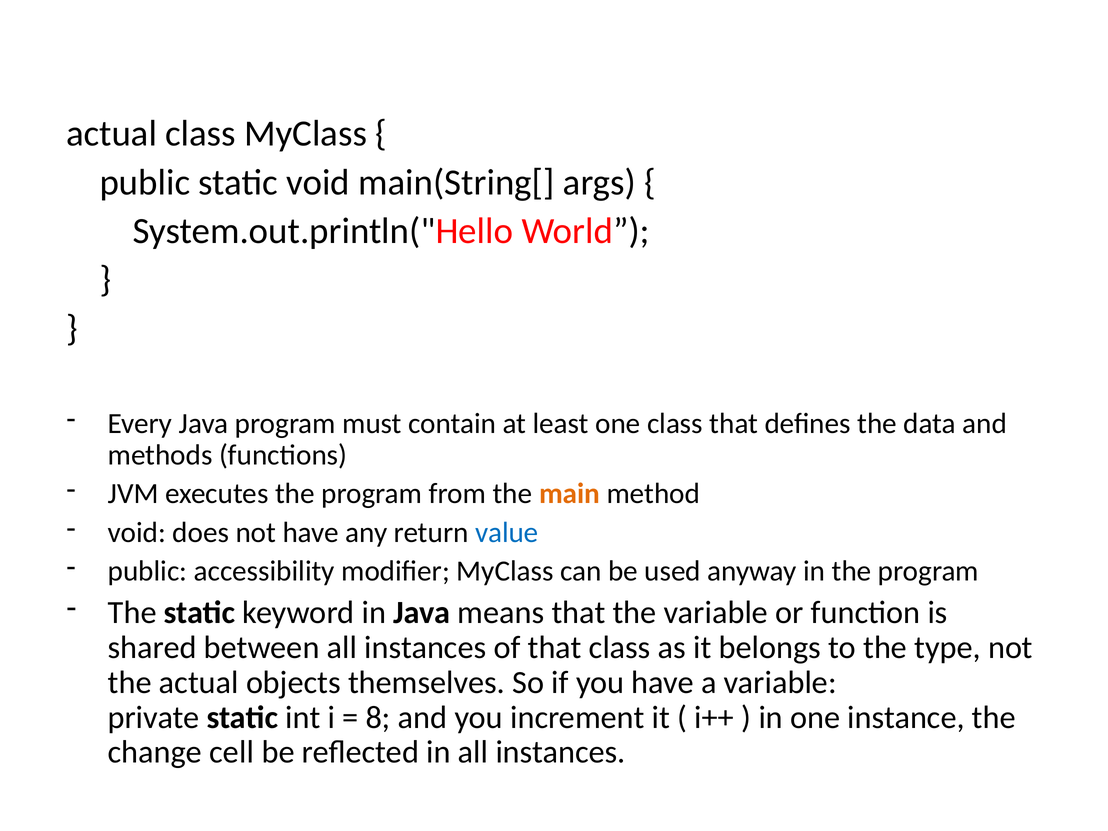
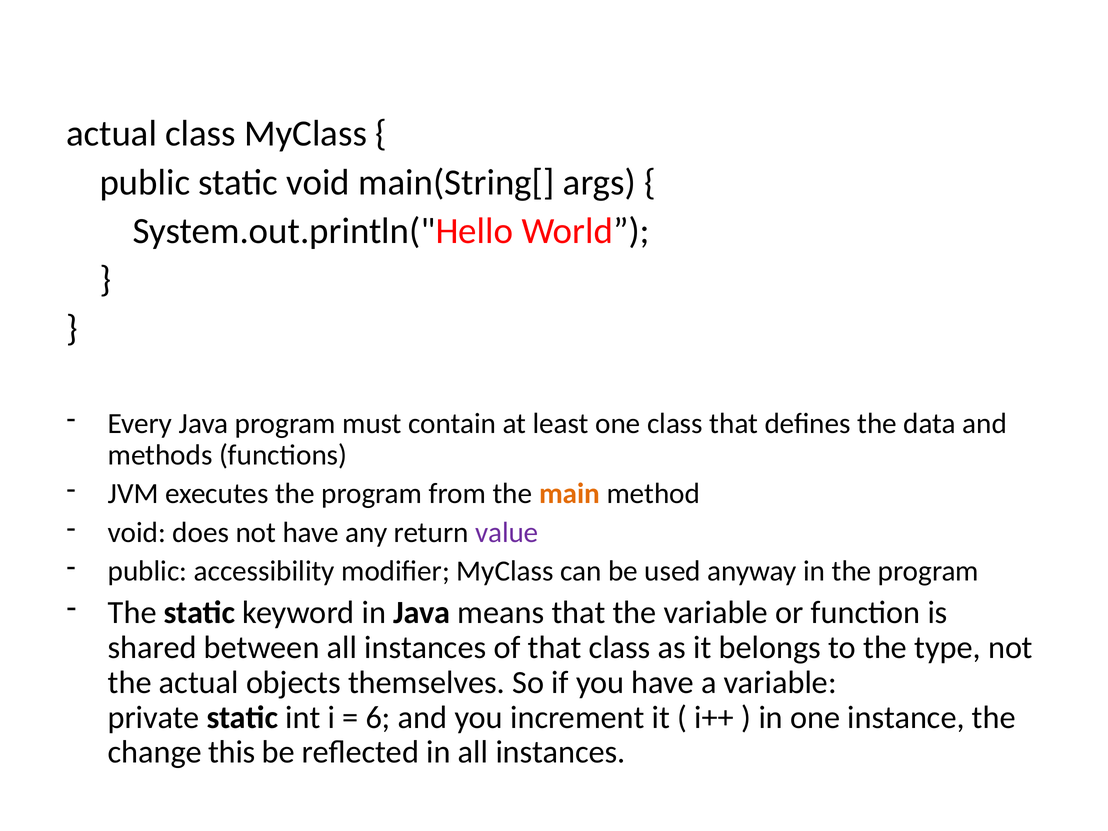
value colour: blue -> purple
8: 8 -> 6
cell: cell -> this
